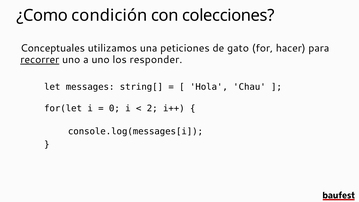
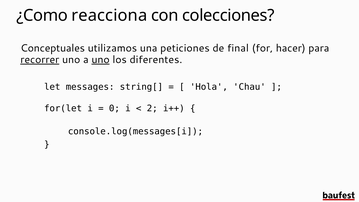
condición: condición -> reacciona
gato: gato -> final
uno at (101, 60) underline: none -> present
responder: responder -> diferentes
